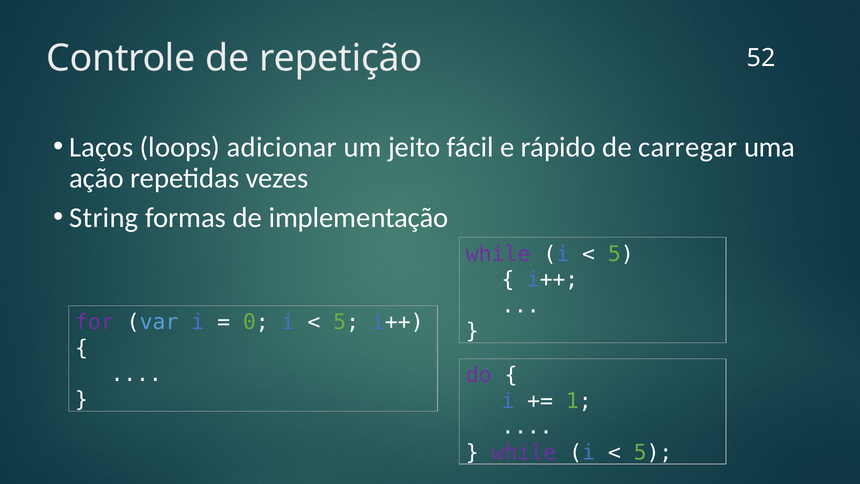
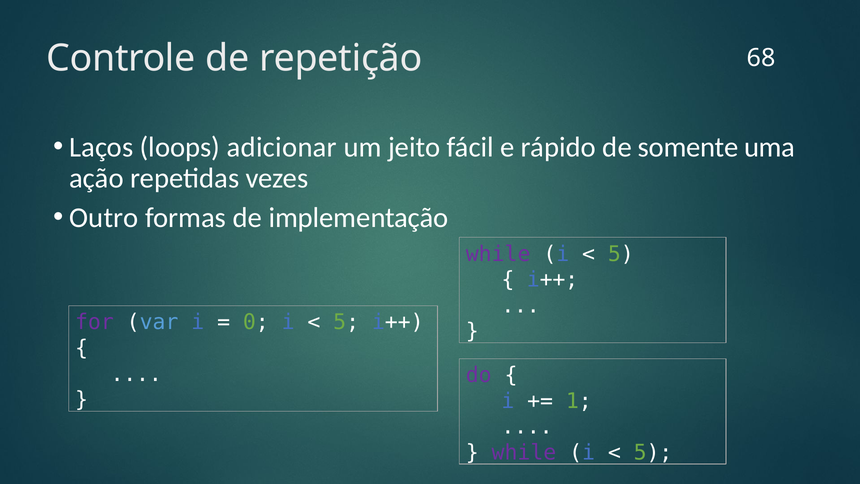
52: 52 -> 68
carregar: carregar -> somente
String: String -> Outro
